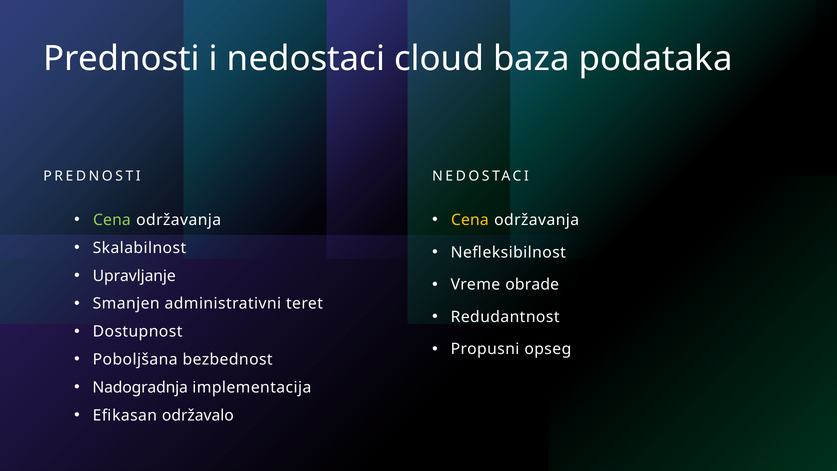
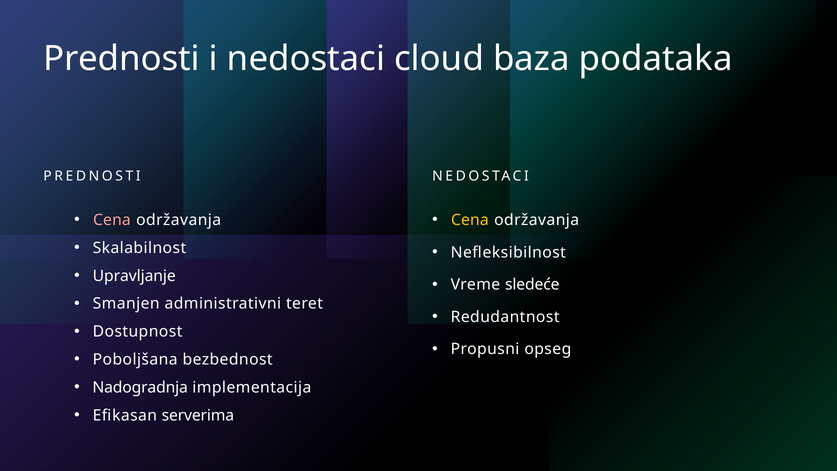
Cena at (112, 220) colour: light green -> pink
obrade: obrade -> sledeće
održavalo: održavalo -> serverima
